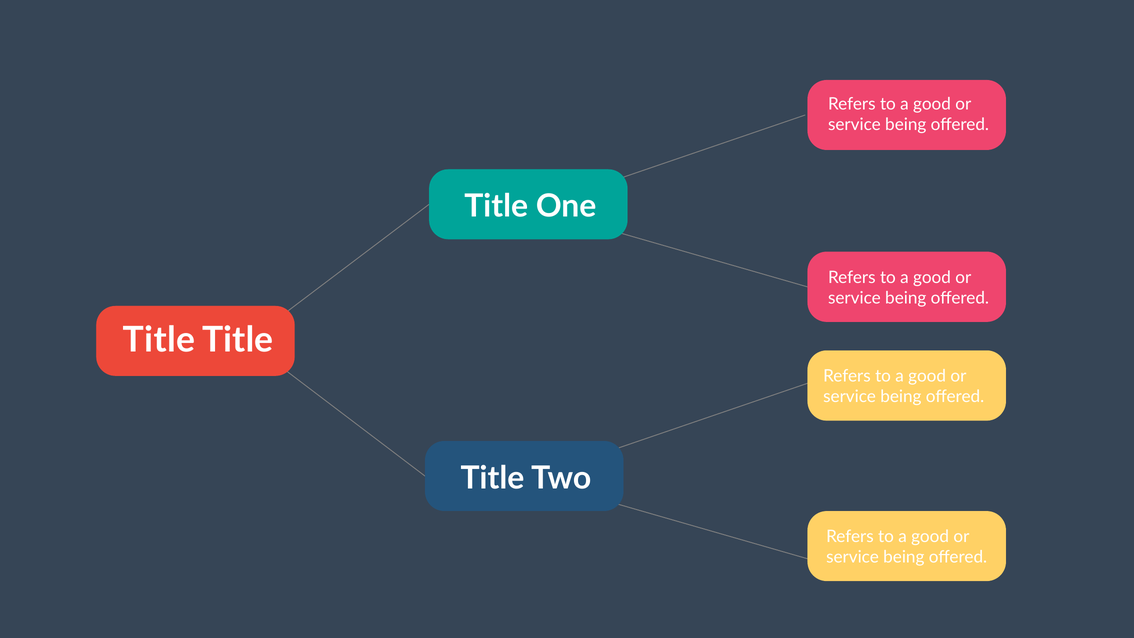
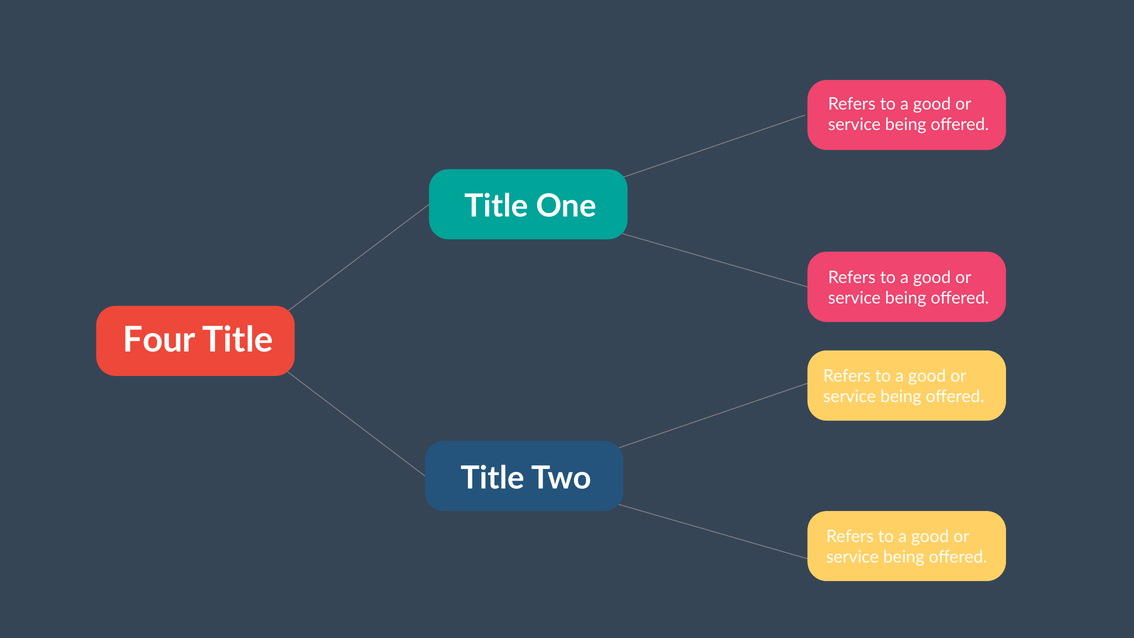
Title at (159, 340): Title -> Four
